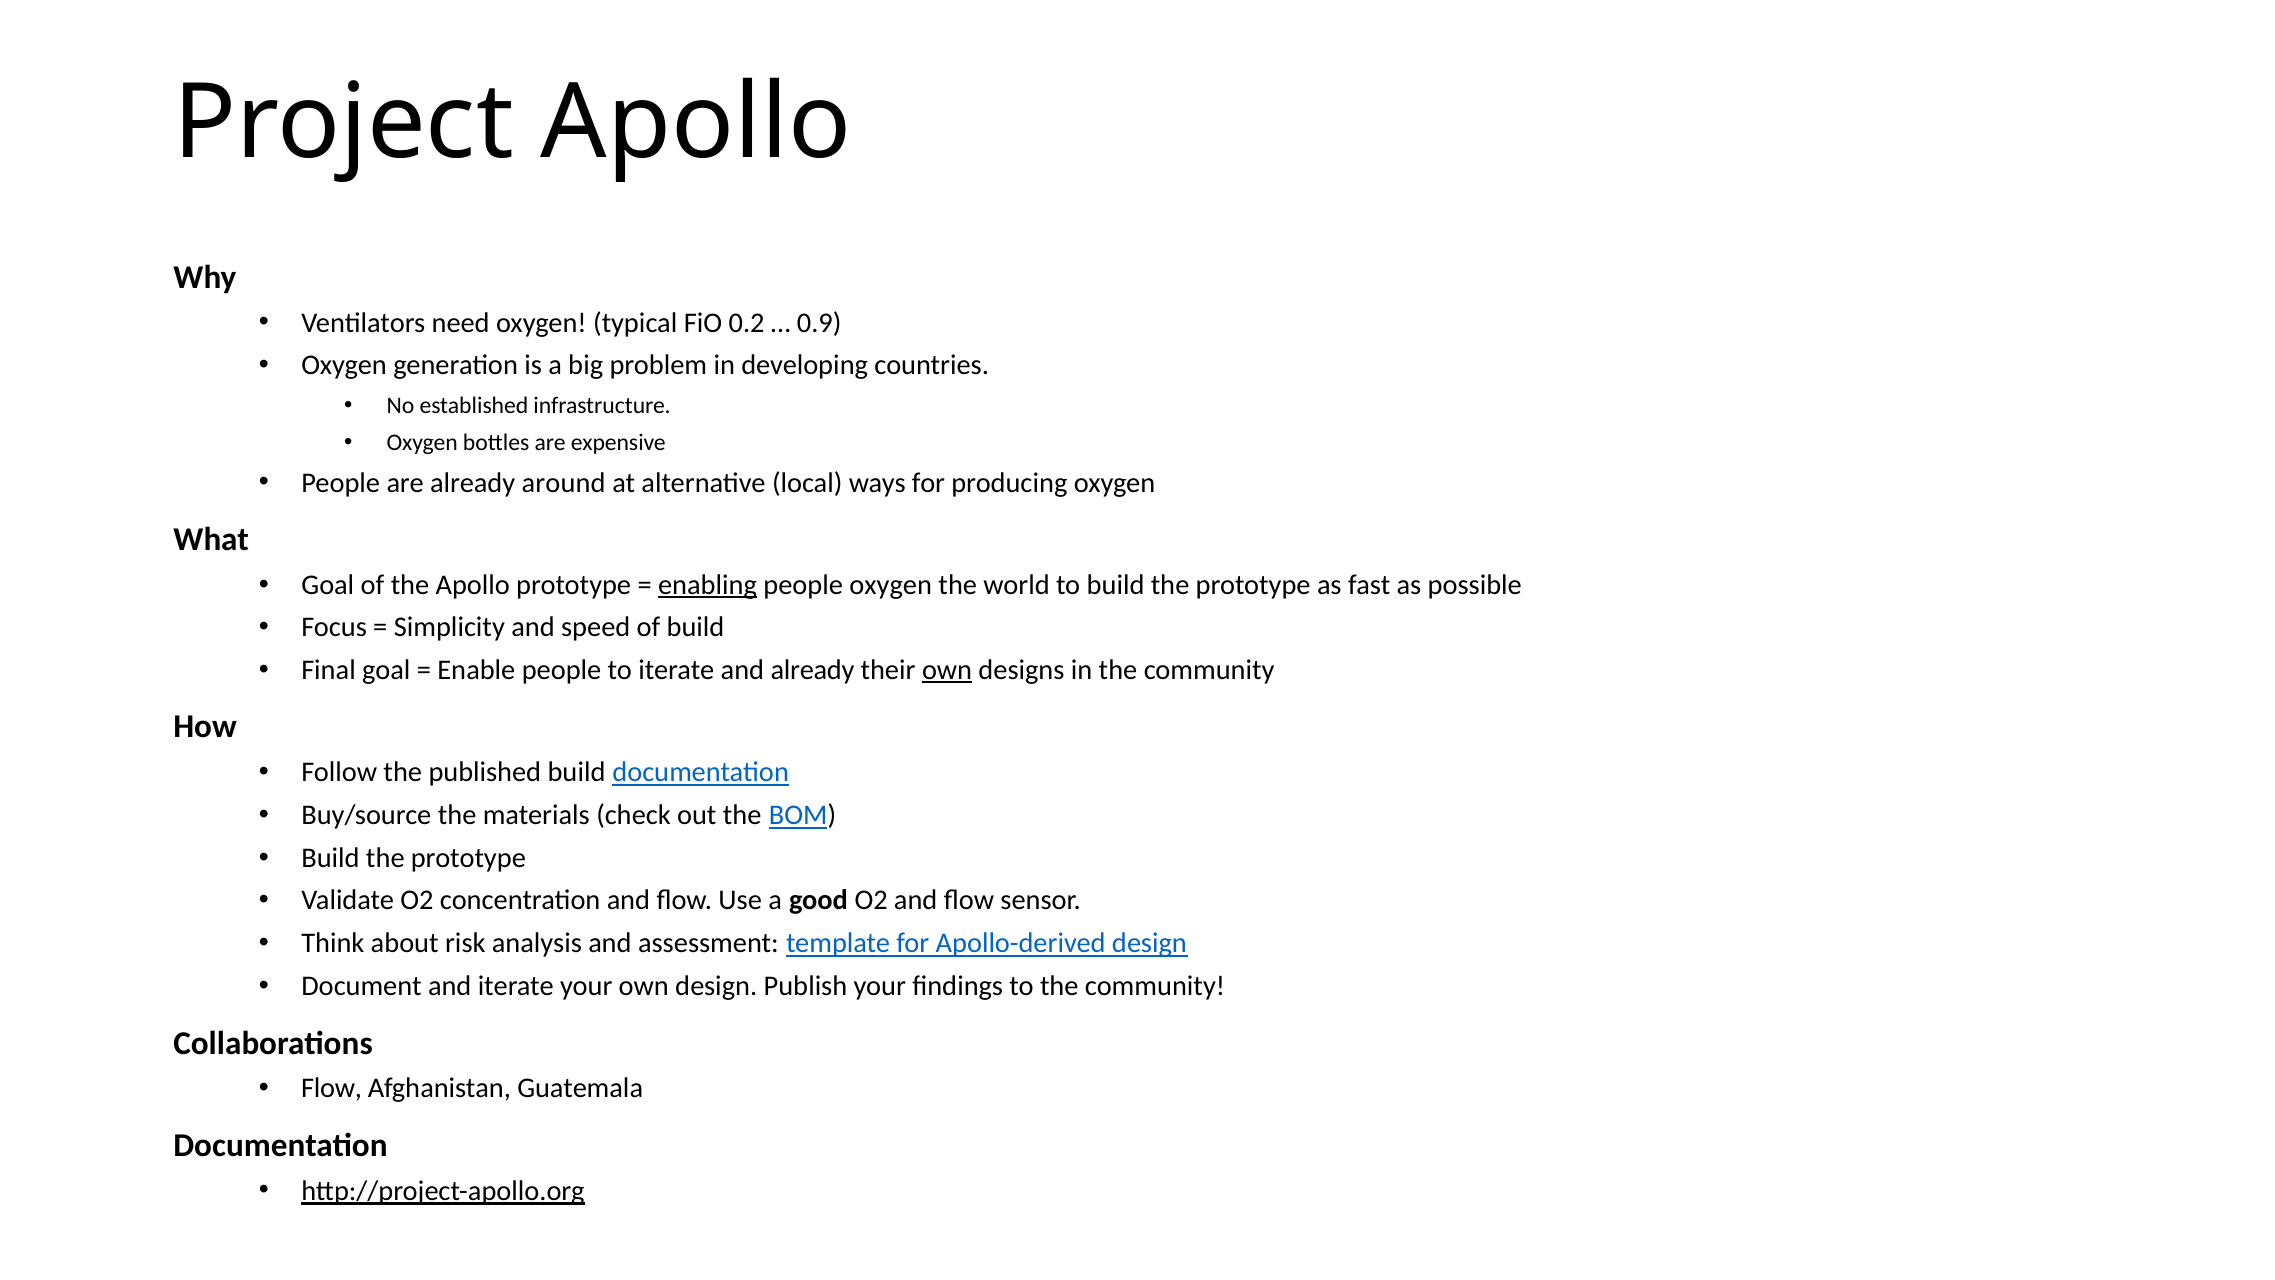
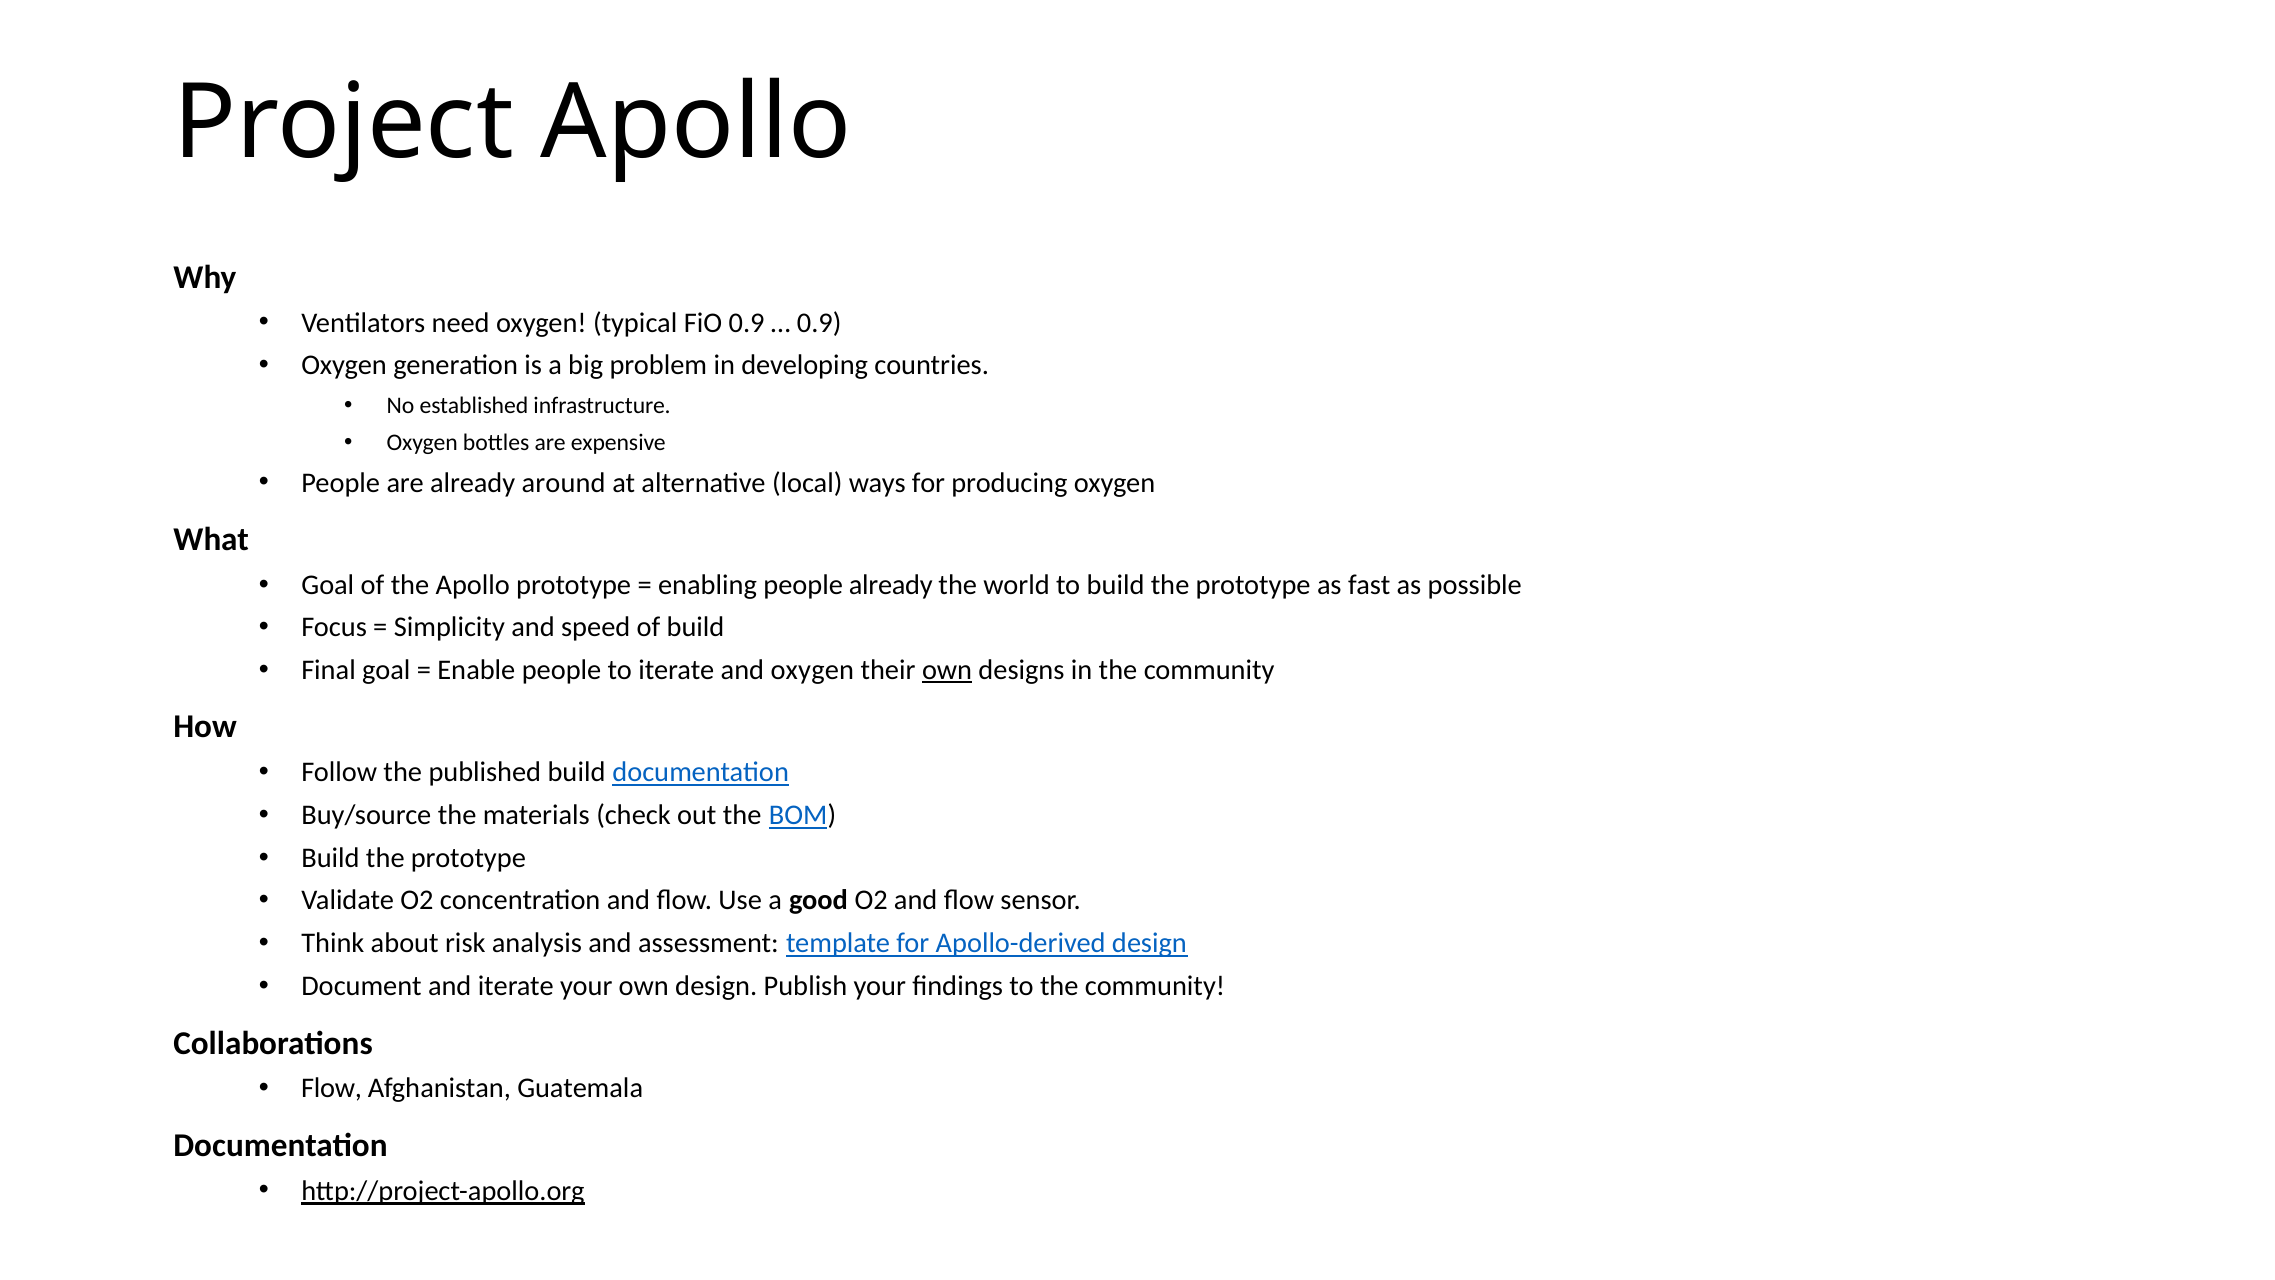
FiO 0.2: 0.2 -> 0.9
enabling underline: present -> none
people oxygen: oxygen -> already
and already: already -> oxygen
